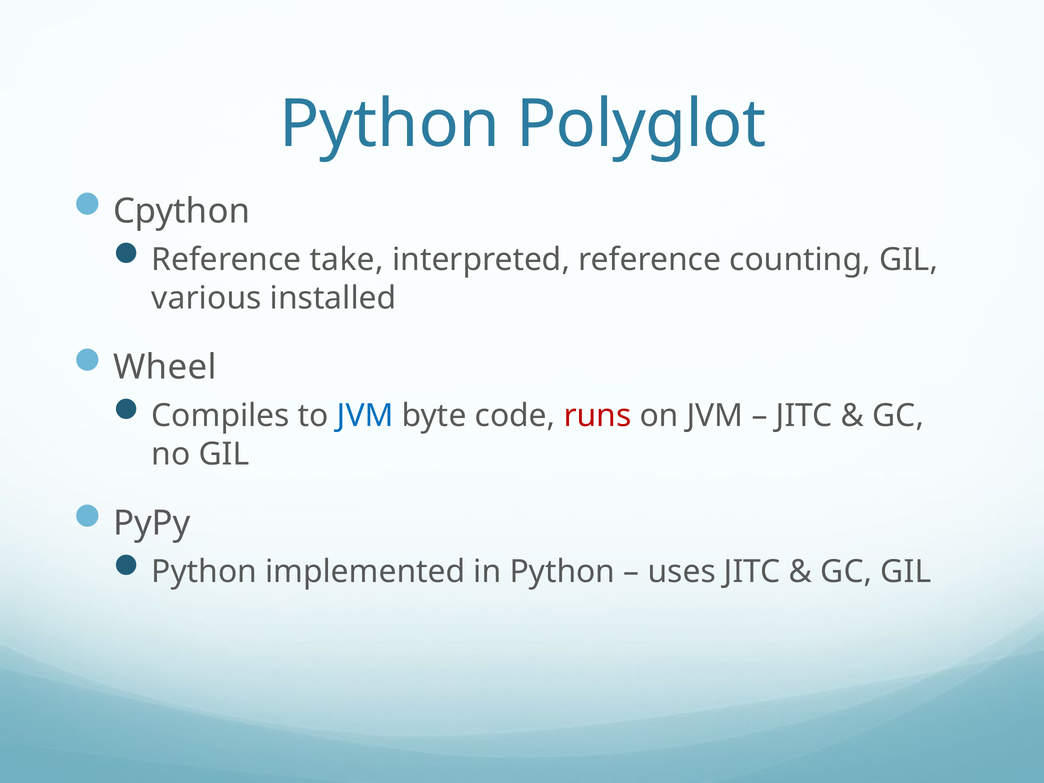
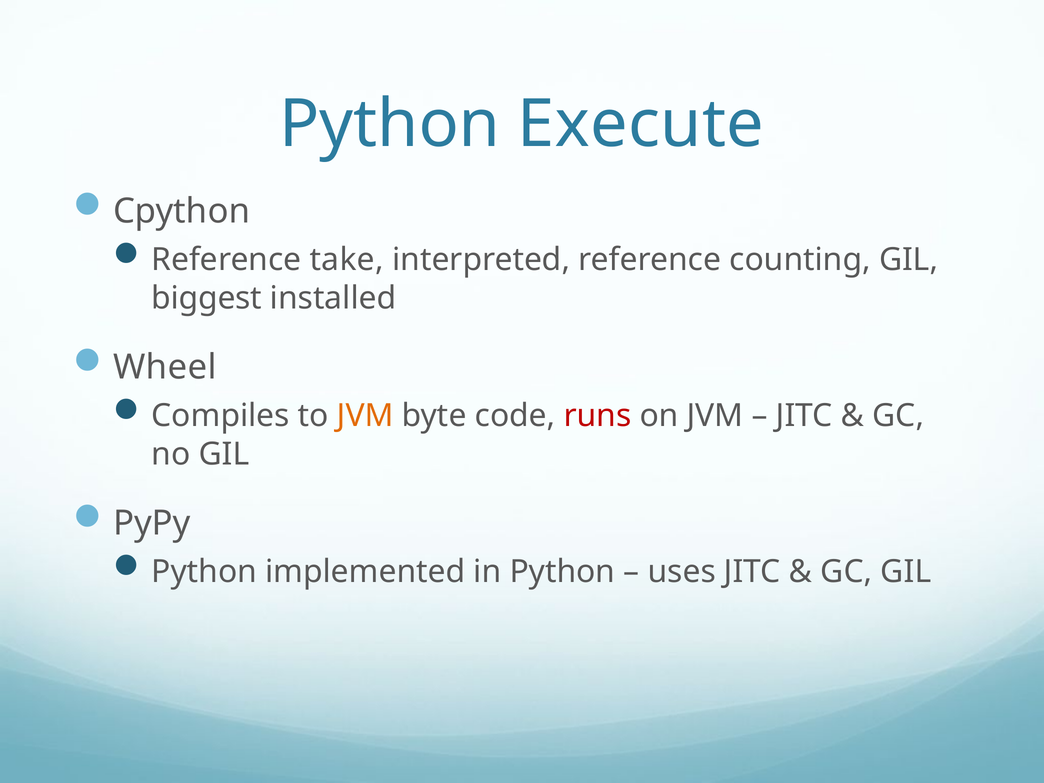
Polyglot: Polyglot -> Execute
various: various -> biggest
JVM at (365, 416) colour: blue -> orange
